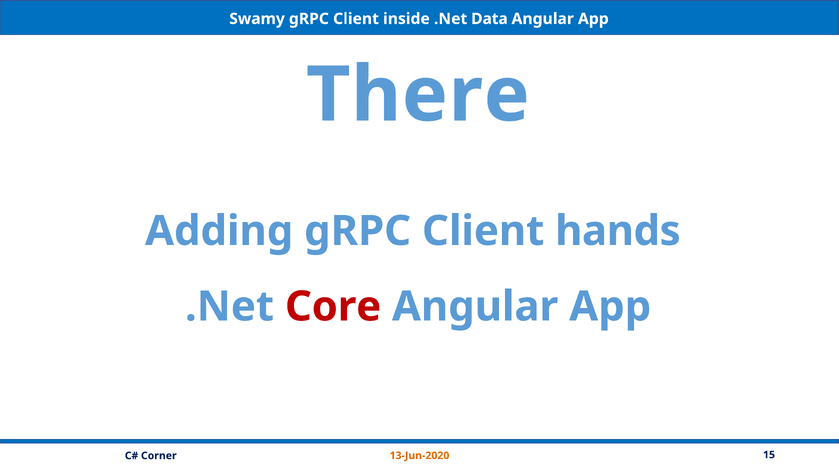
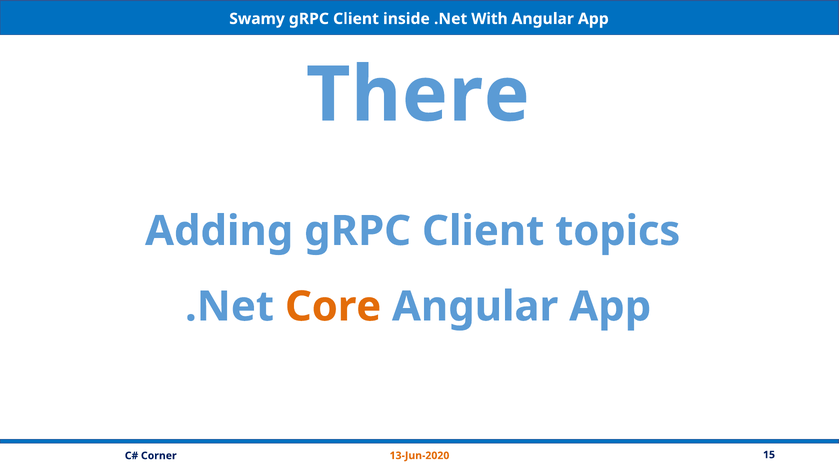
Data: Data -> With
hands: hands -> topics
Core colour: red -> orange
